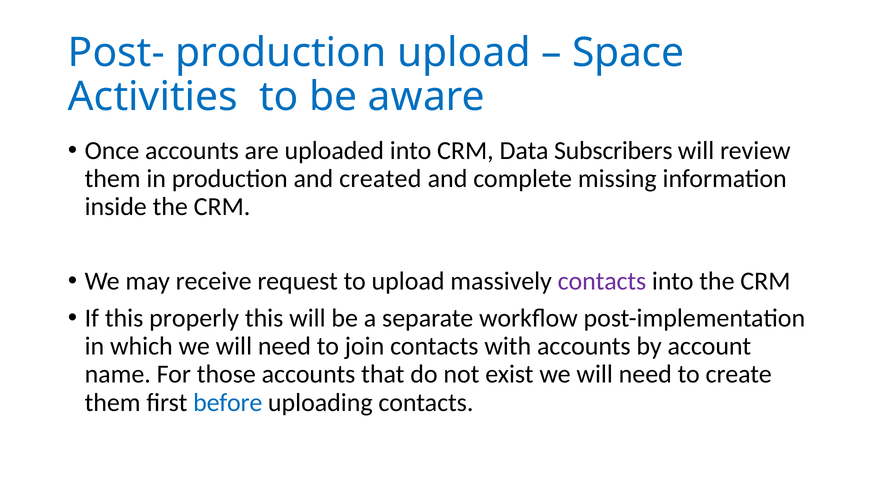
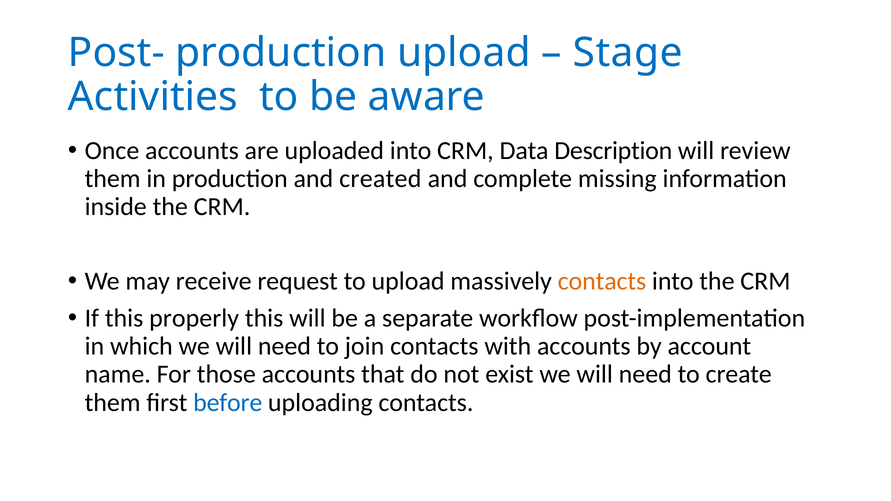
Space: Space -> Stage
Subscribers: Subscribers -> Description
contacts at (602, 281) colour: purple -> orange
